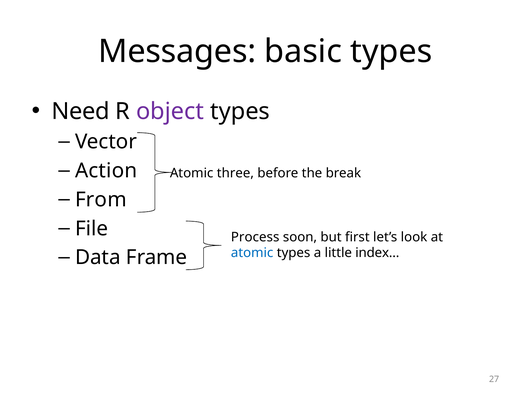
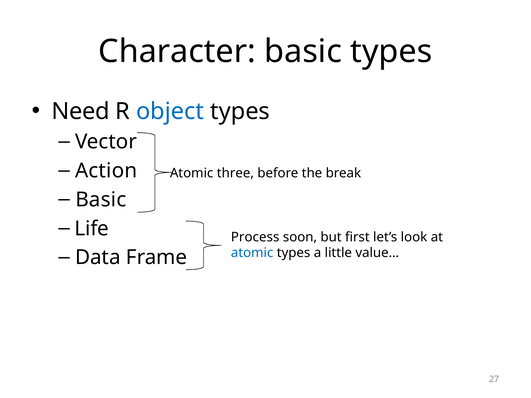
Messages: Messages -> Character
object colour: purple -> blue
From at (101, 200): From -> Basic
File: File -> Life
index…: index… -> value…
